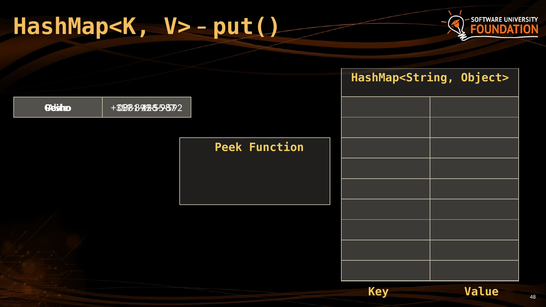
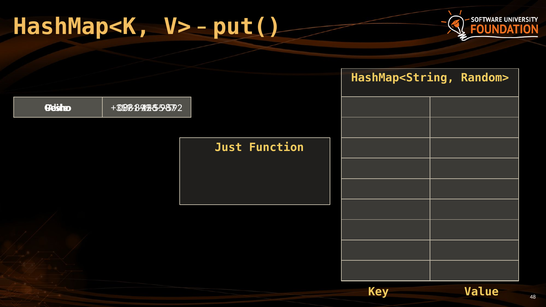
Object>: Object> -> Random>
Peek: Peek -> Just
